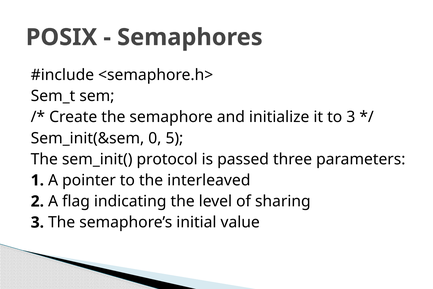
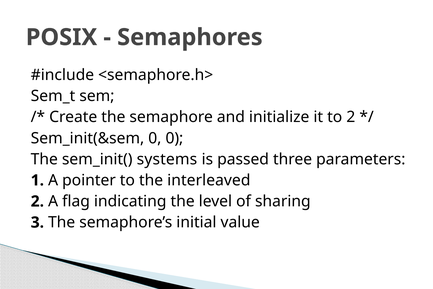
to 3: 3 -> 2
0 5: 5 -> 0
protocol: protocol -> systems
